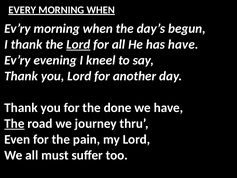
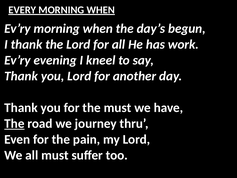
Lord at (78, 44) underline: present -> none
has have: have -> work
the done: done -> must
